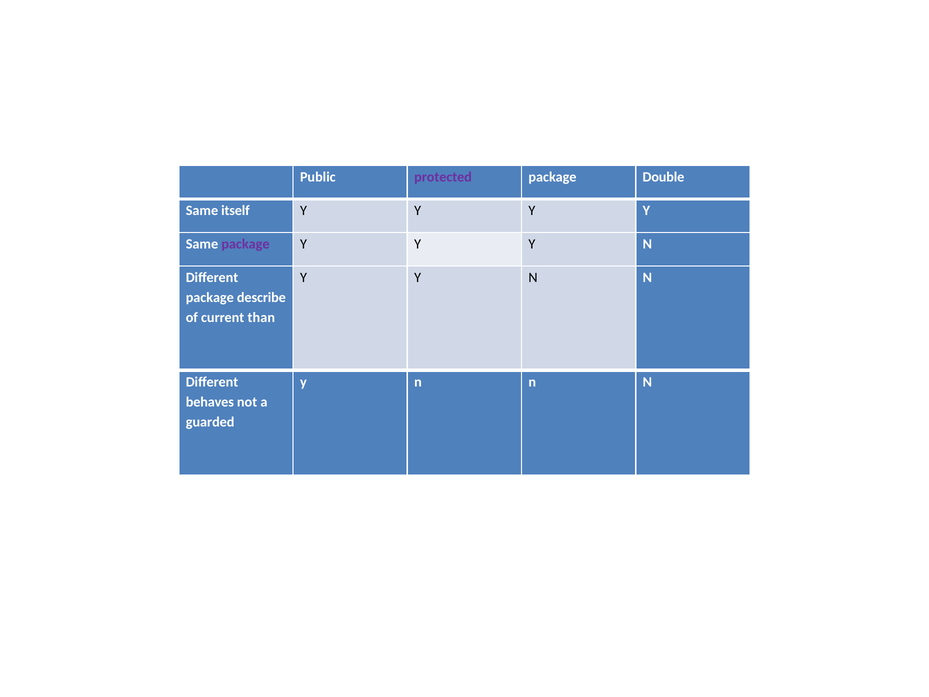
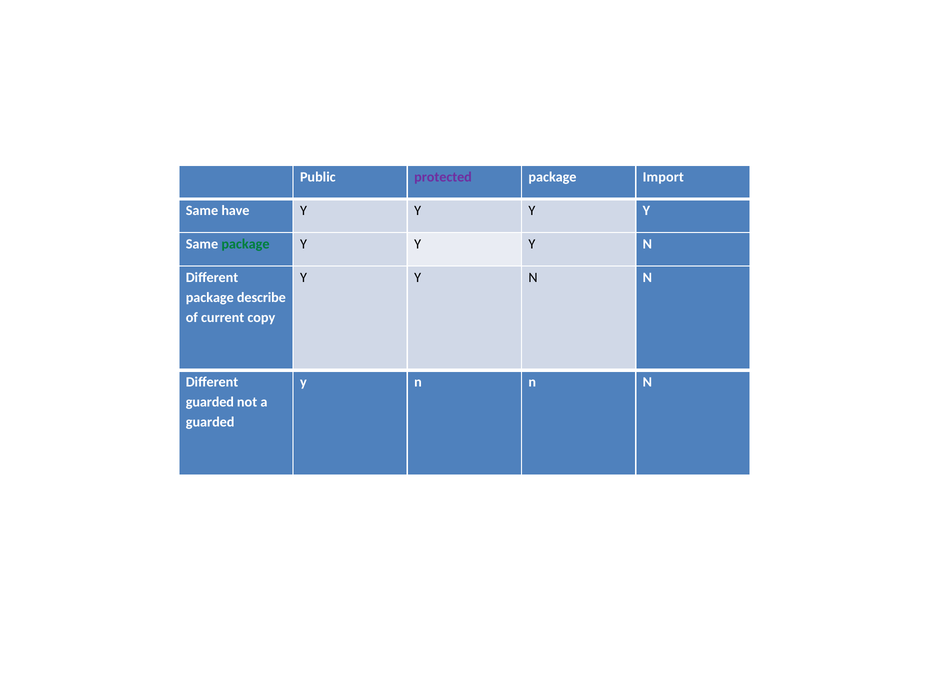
Double: Double -> Import
itself: itself -> have
package at (245, 244) colour: purple -> green
than: than -> copy
behaves at (210, 402): behaves -> guarded
